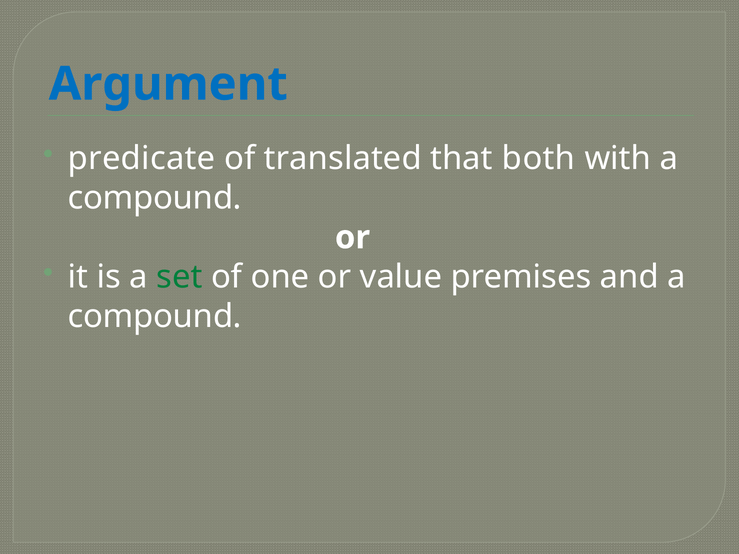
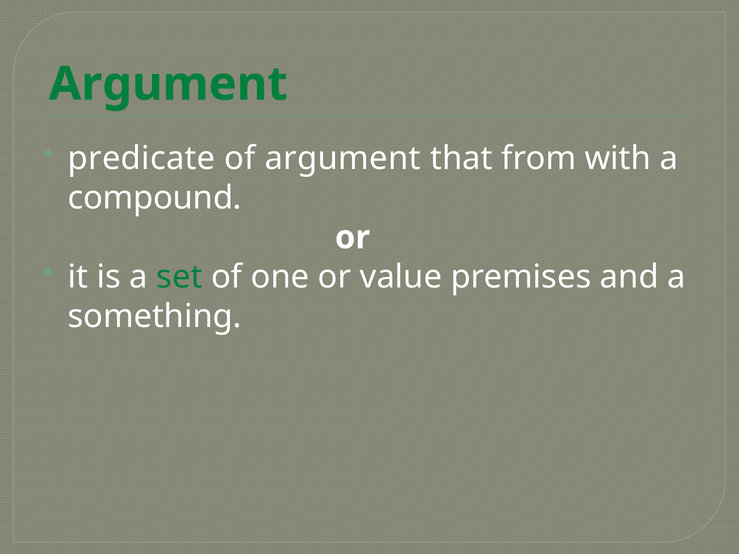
Argument at (168, 84) colour: blue -> green
of translated: translated -> argument
both: both -> from
compound at (155, 316): compound -> something
